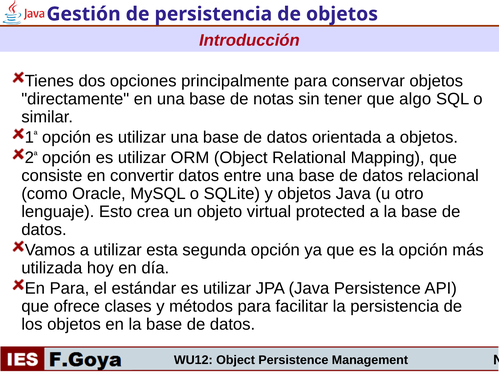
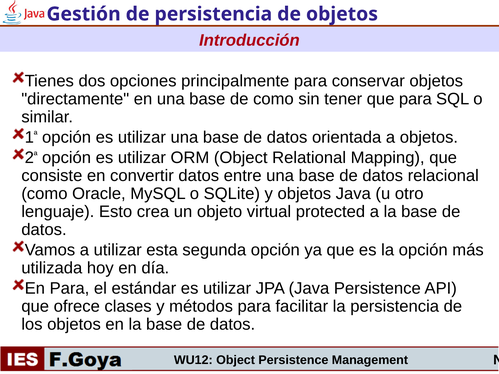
de notas: notas -> como
que algo: algo -> para
